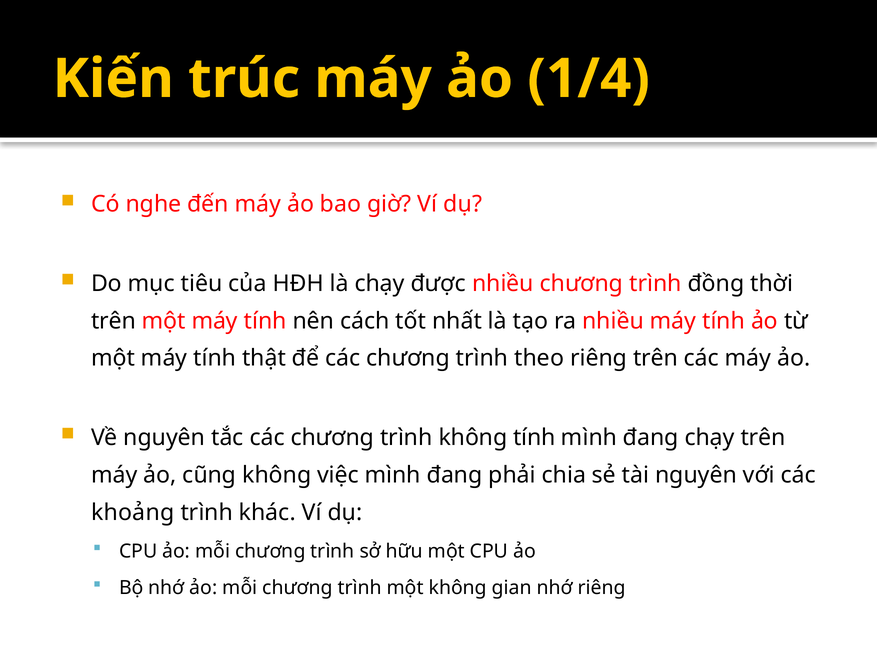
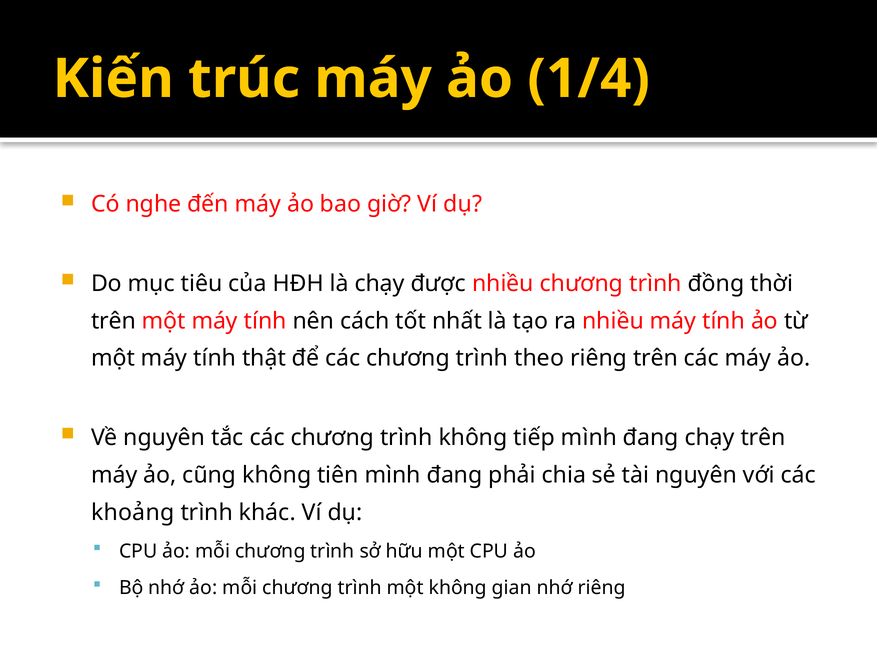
không tính: tính -> tiếp
việc: việc -> tiên
